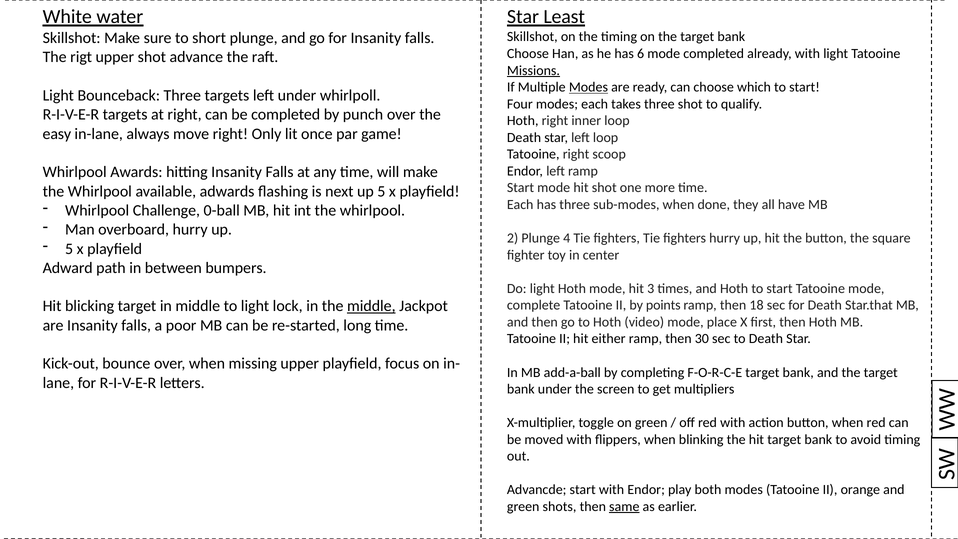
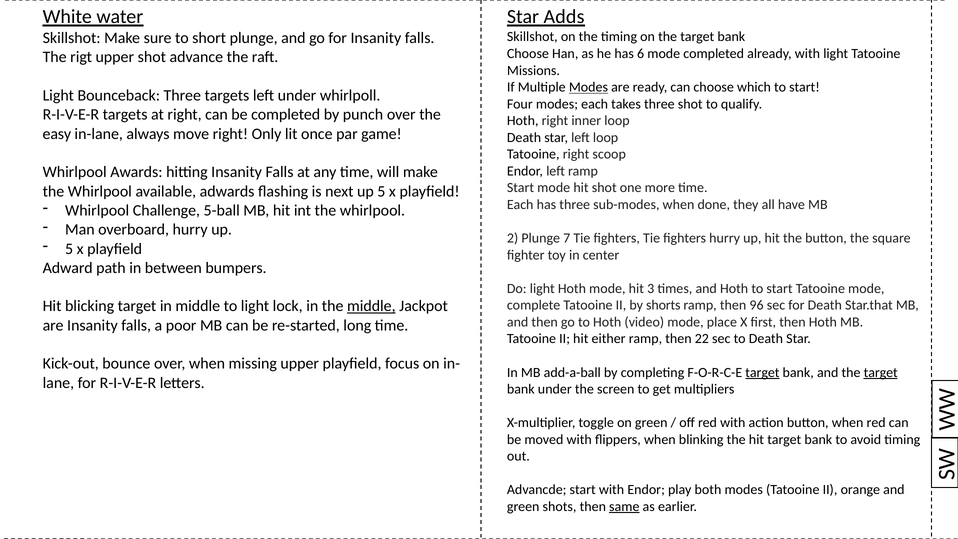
Least: Least -> Adds
Missions underline: present -> none
0-ball: 0-ball -> 5-ball
4: 4 -> 7
points: points -> shorts
18: 18 -> 96
30: 30 -> 22
target at (762, 372) underline: none -> present
target at (881, 372) underline: none -> present
